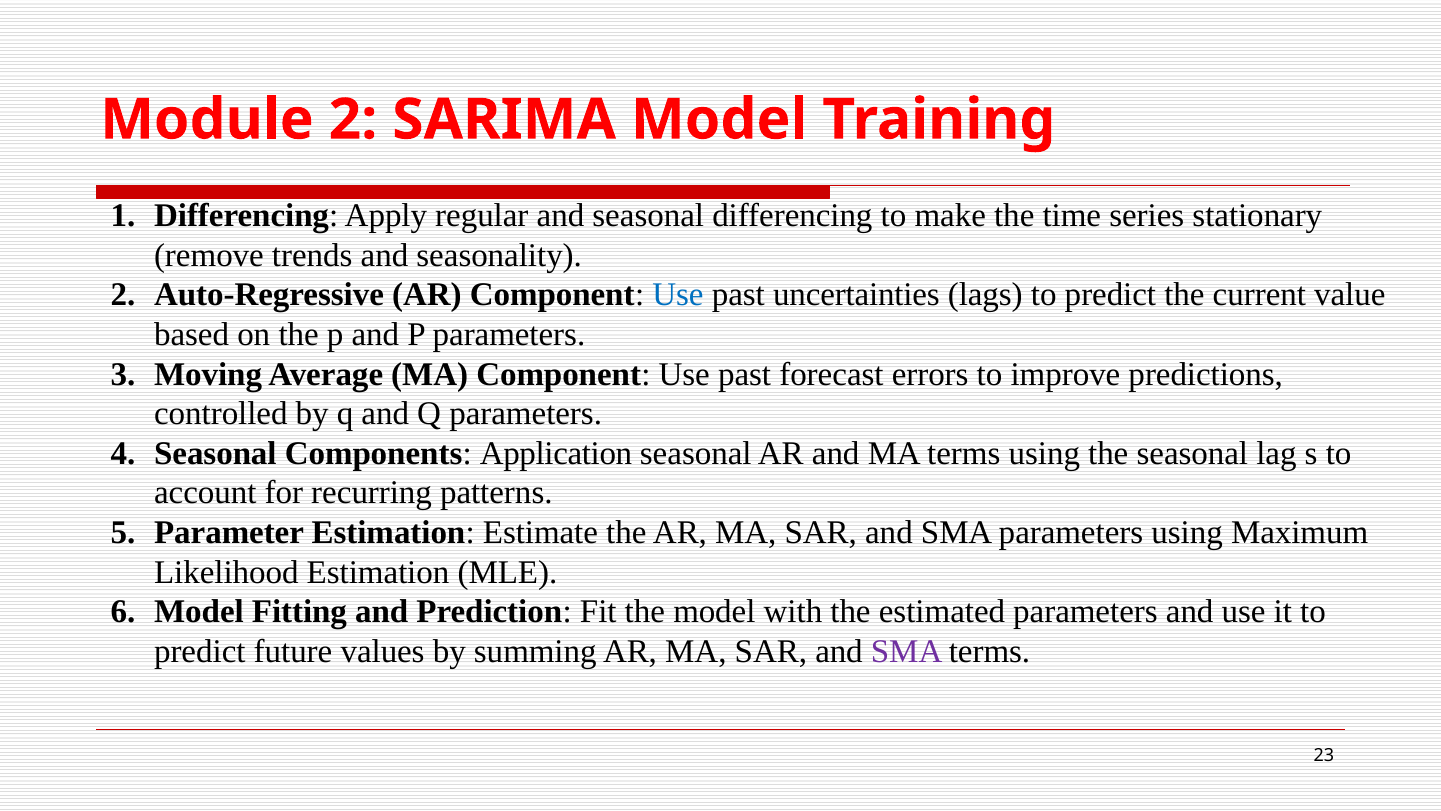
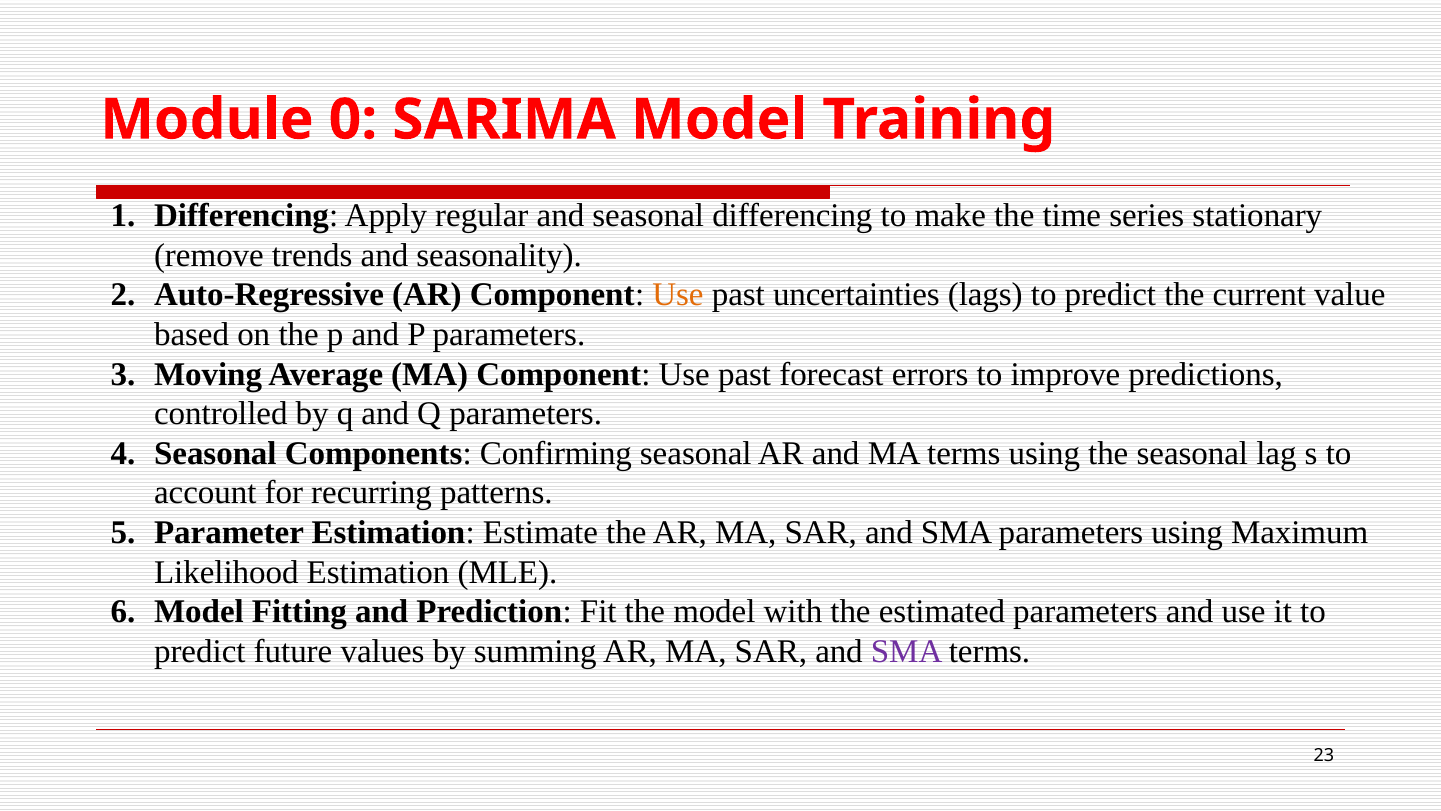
Module 2: 2 -> 0
Use at (678, 295) colour: blue -> orange
Application: Application -> Confirming
